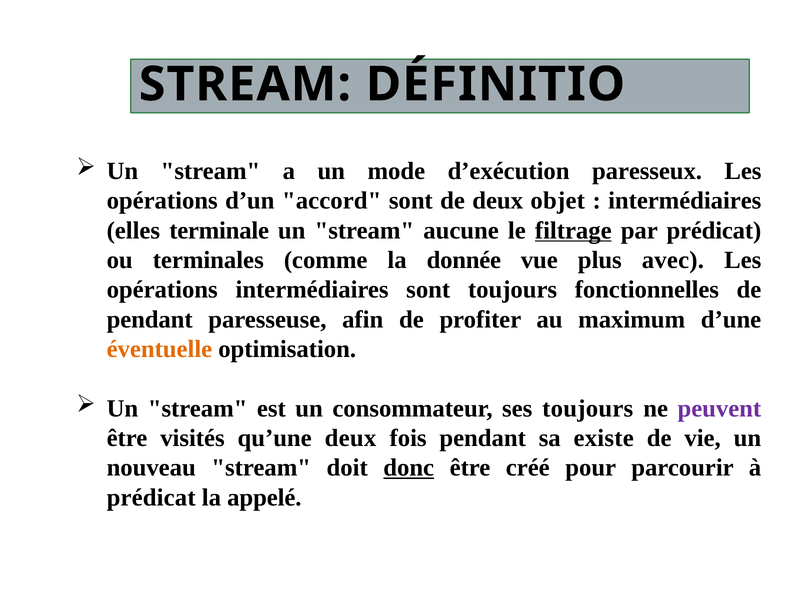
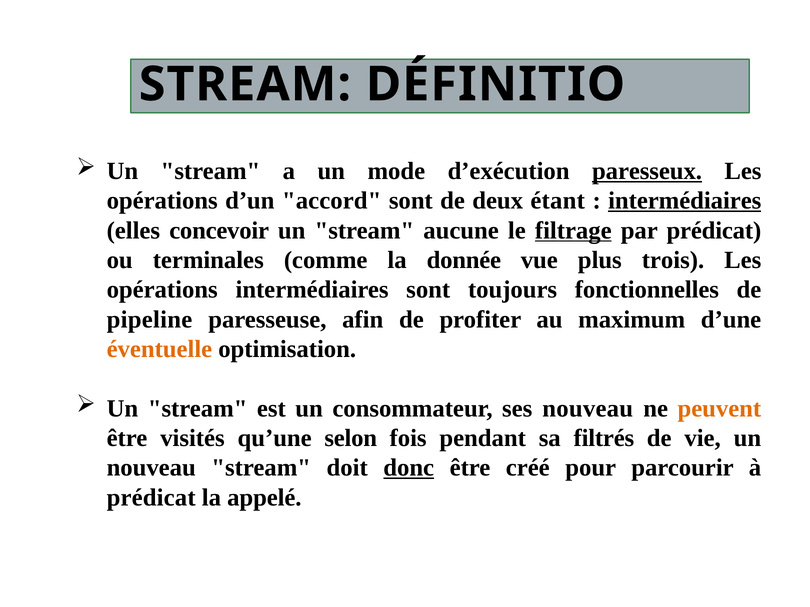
paresseux underline: none -> present
objet: objet -> étant
intermédiaires at (685, 201) underline: none -> present
terminale: terminale -> concevoir
avec: avec -> trois
pendant at (150, 320): pendant -> pipeline
ses toujours: toujours -> nouveau
peuvent colour: purple -> orange
qu’une deux: deux -> selon
existe: existe -> filtrés
